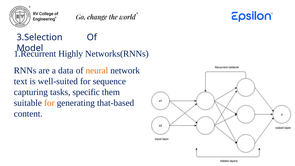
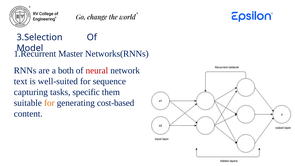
Highly: Highly -> Master
data: data -> both
neural colour: orange -> red
that-based: that-based -> cost-based
